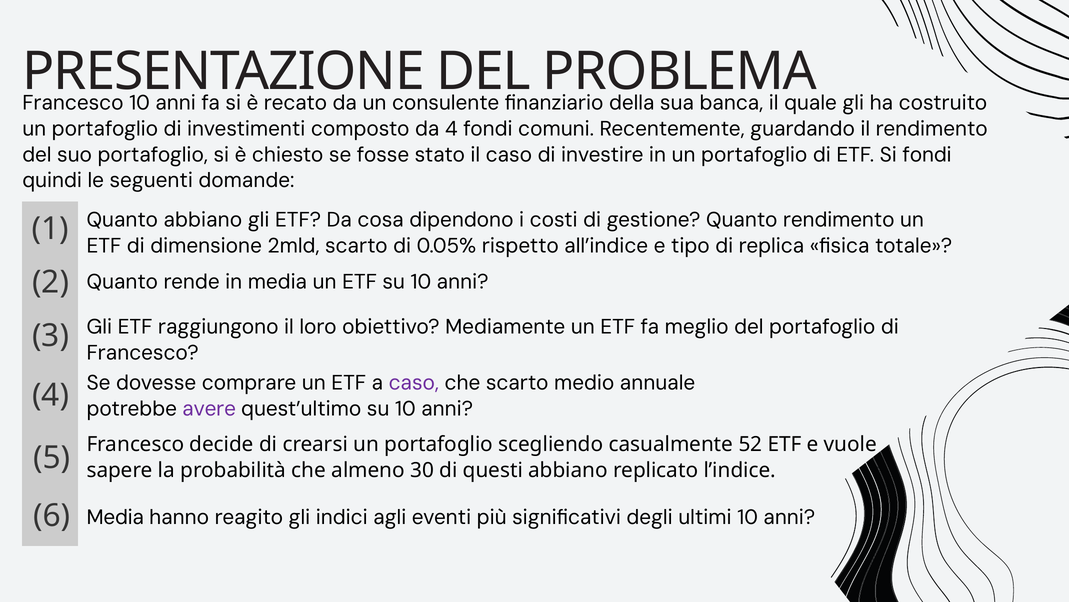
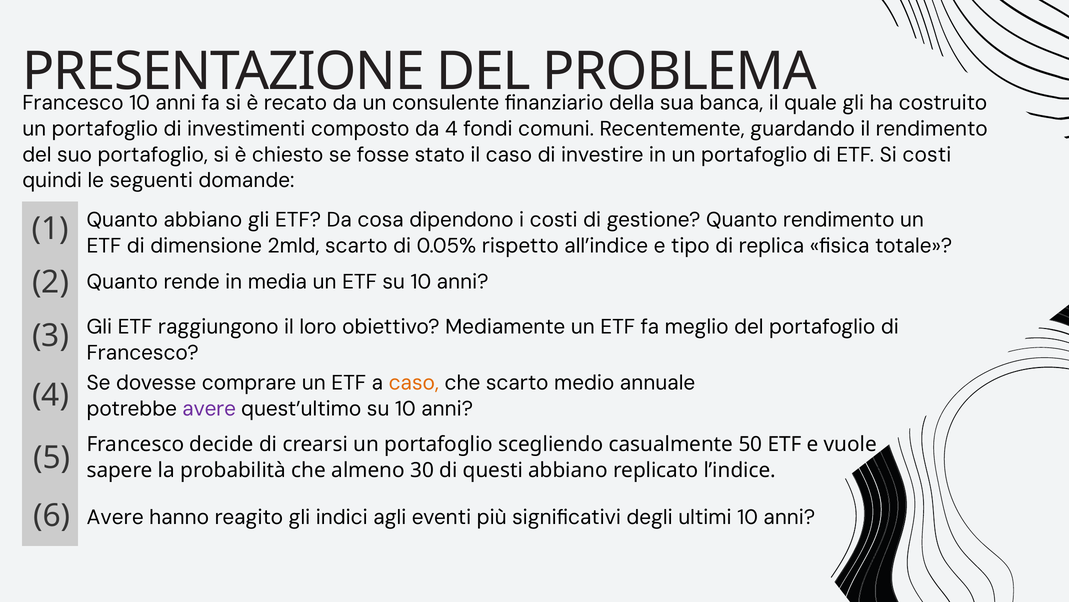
Si fondi: fondi -> costi
caso at (414, 383) colour: purple -> orange
52: 52 -> 50
Media at (115, 517): Media -> Avere
